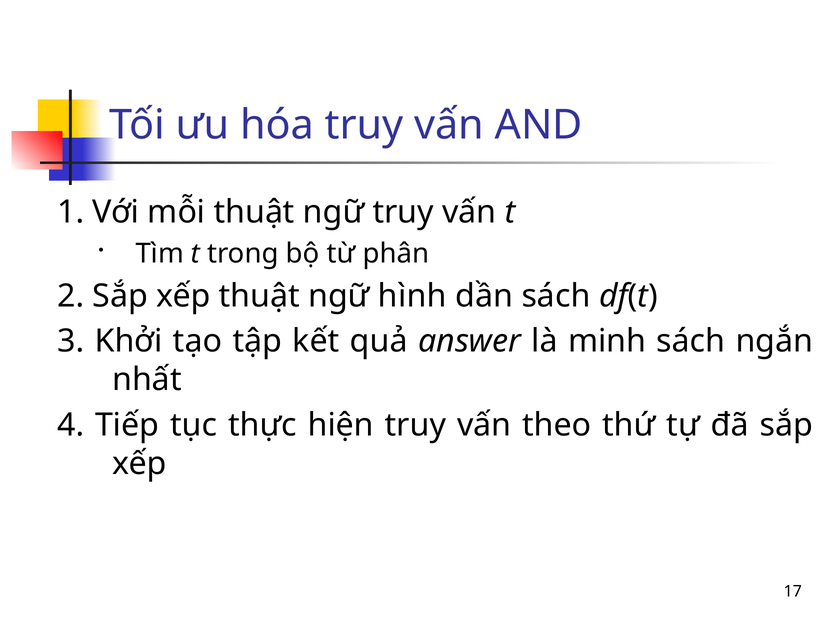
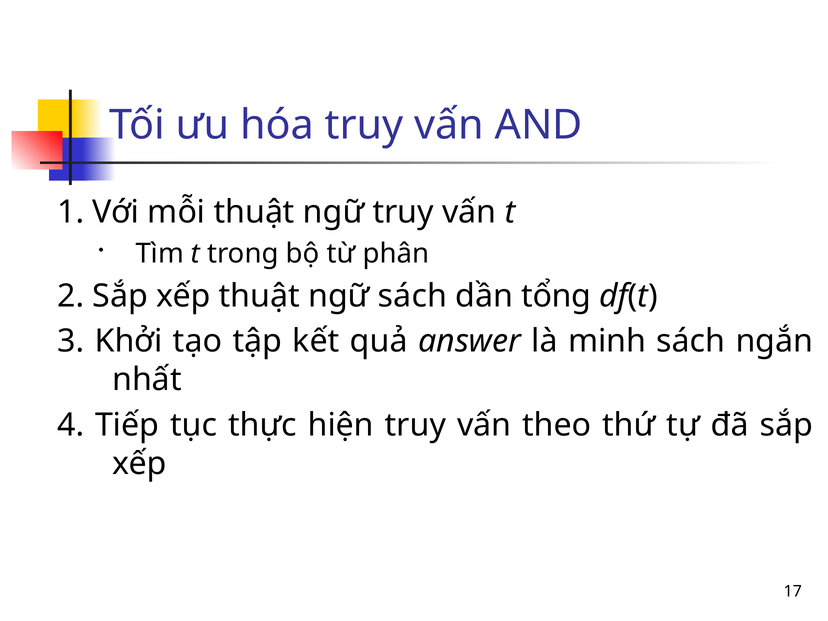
ngữ hình: hình -> sách
dần sách: sách -> tổng
